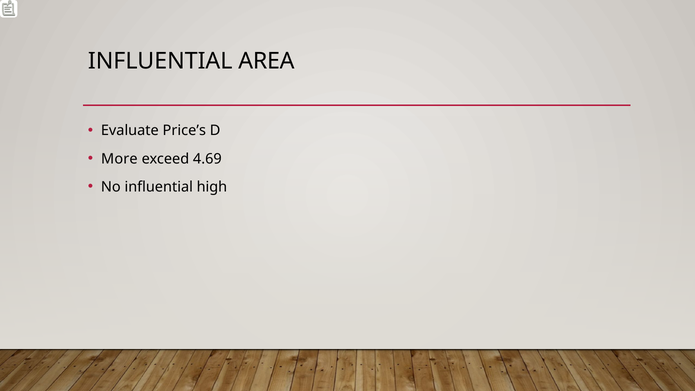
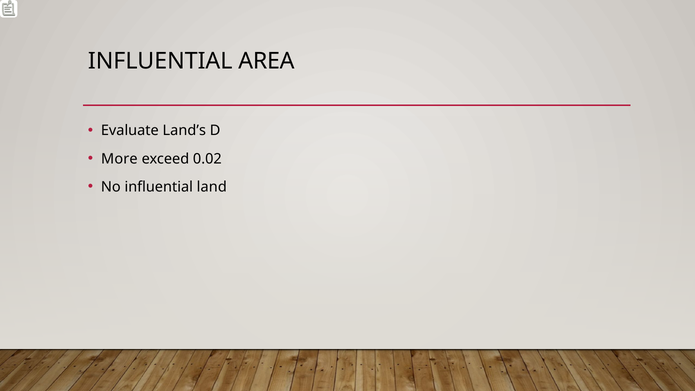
Price’s: Price’s -> Land’s
4.69: 4.69 -> 0.02
high: high -> land
